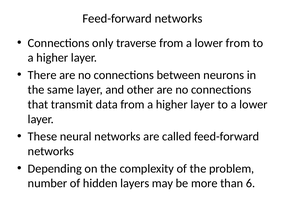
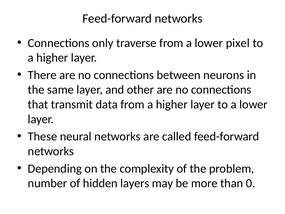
lower from: from -> pixel
6: 6 -> 0
